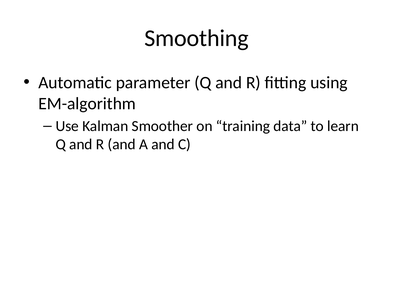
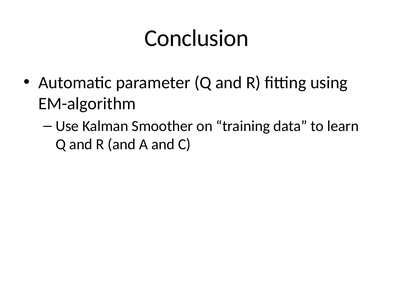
Smoothing: Smoothing -> Conclusion
